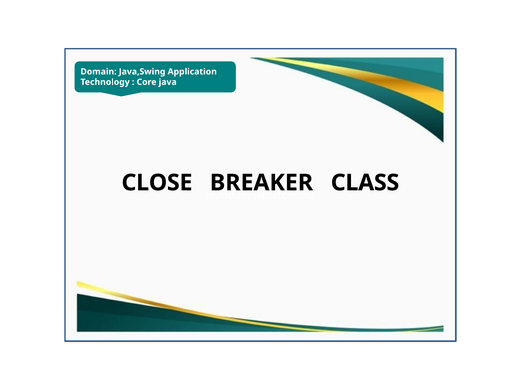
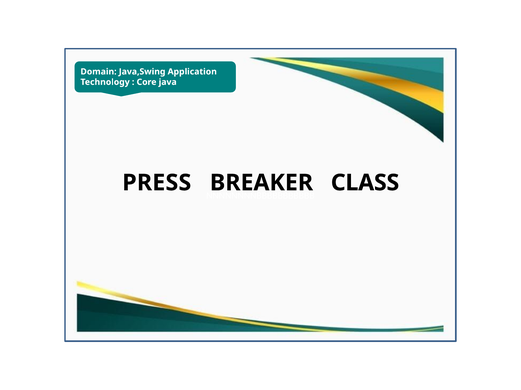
CLOSE: CLOSE -> PRESS
